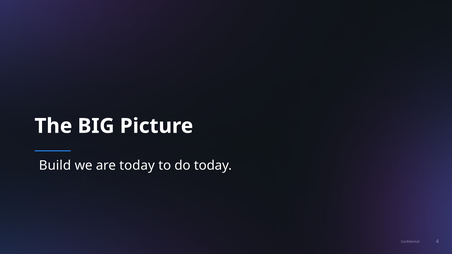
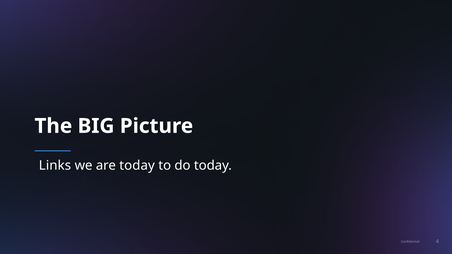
Build: Build -> Links
